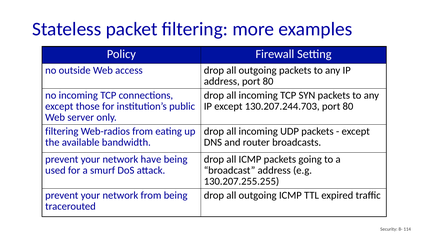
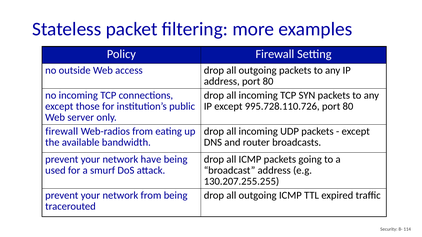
130.207.244.703: 130.207.244.703 -> 995.728.110.726
filtering at (62, 132): filtering -> firewall
